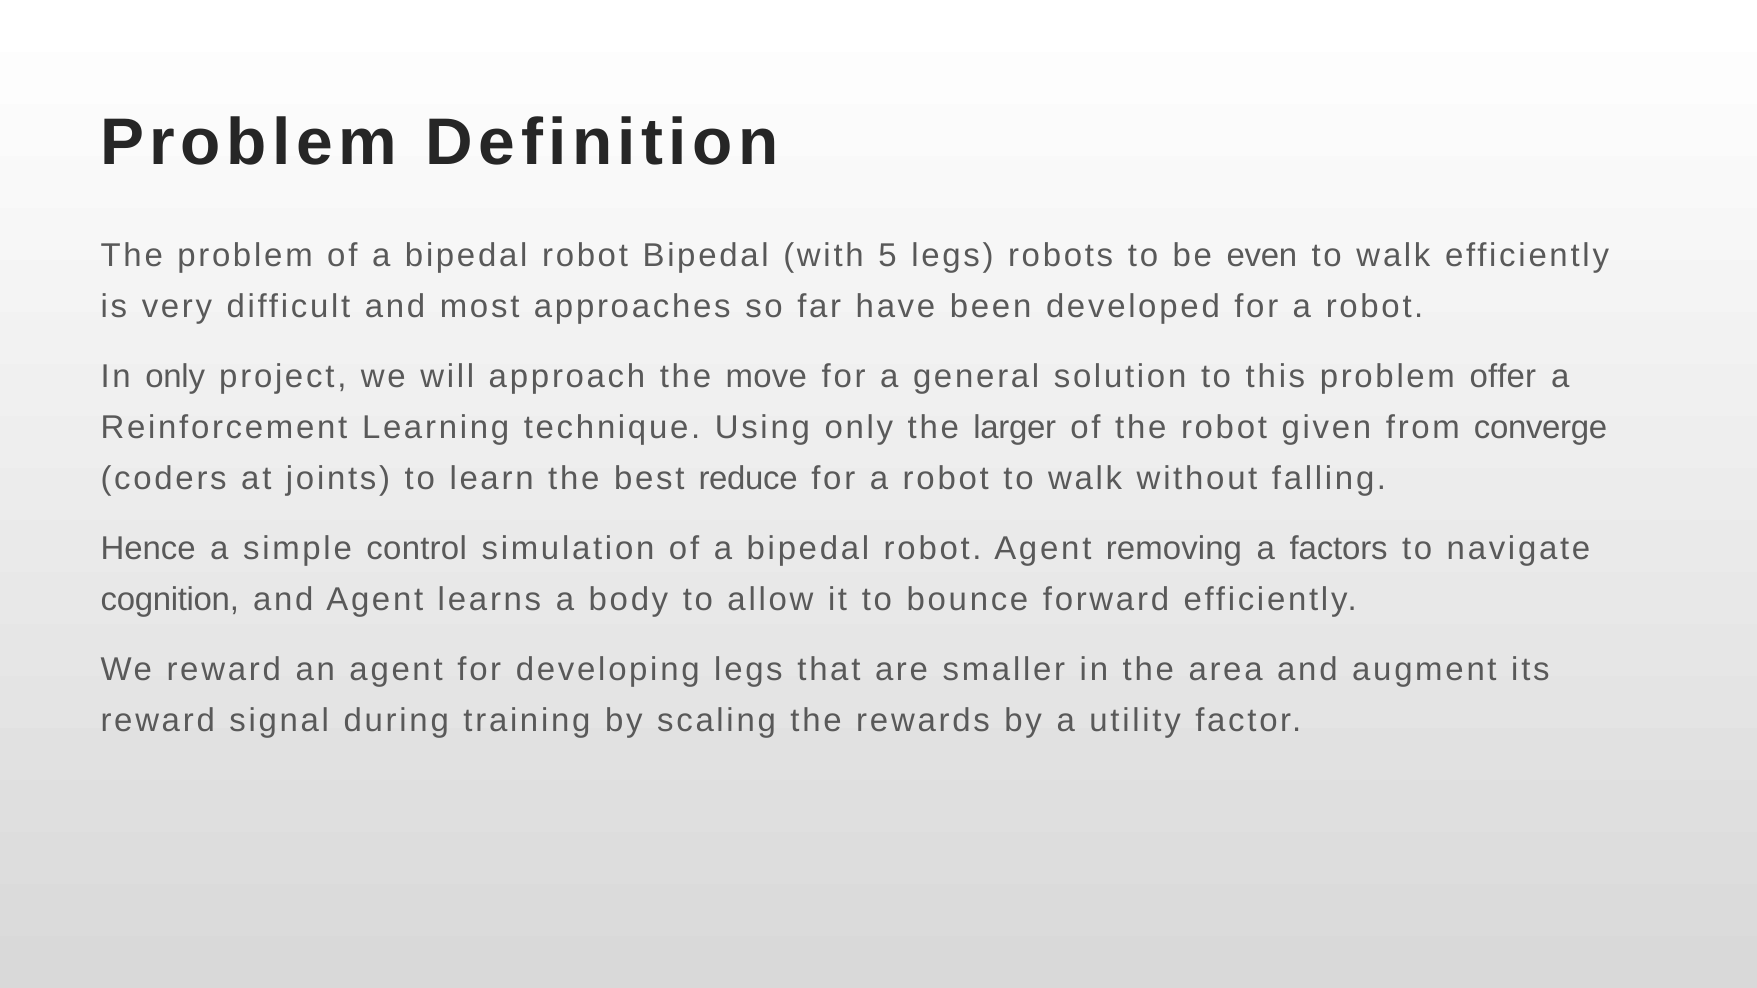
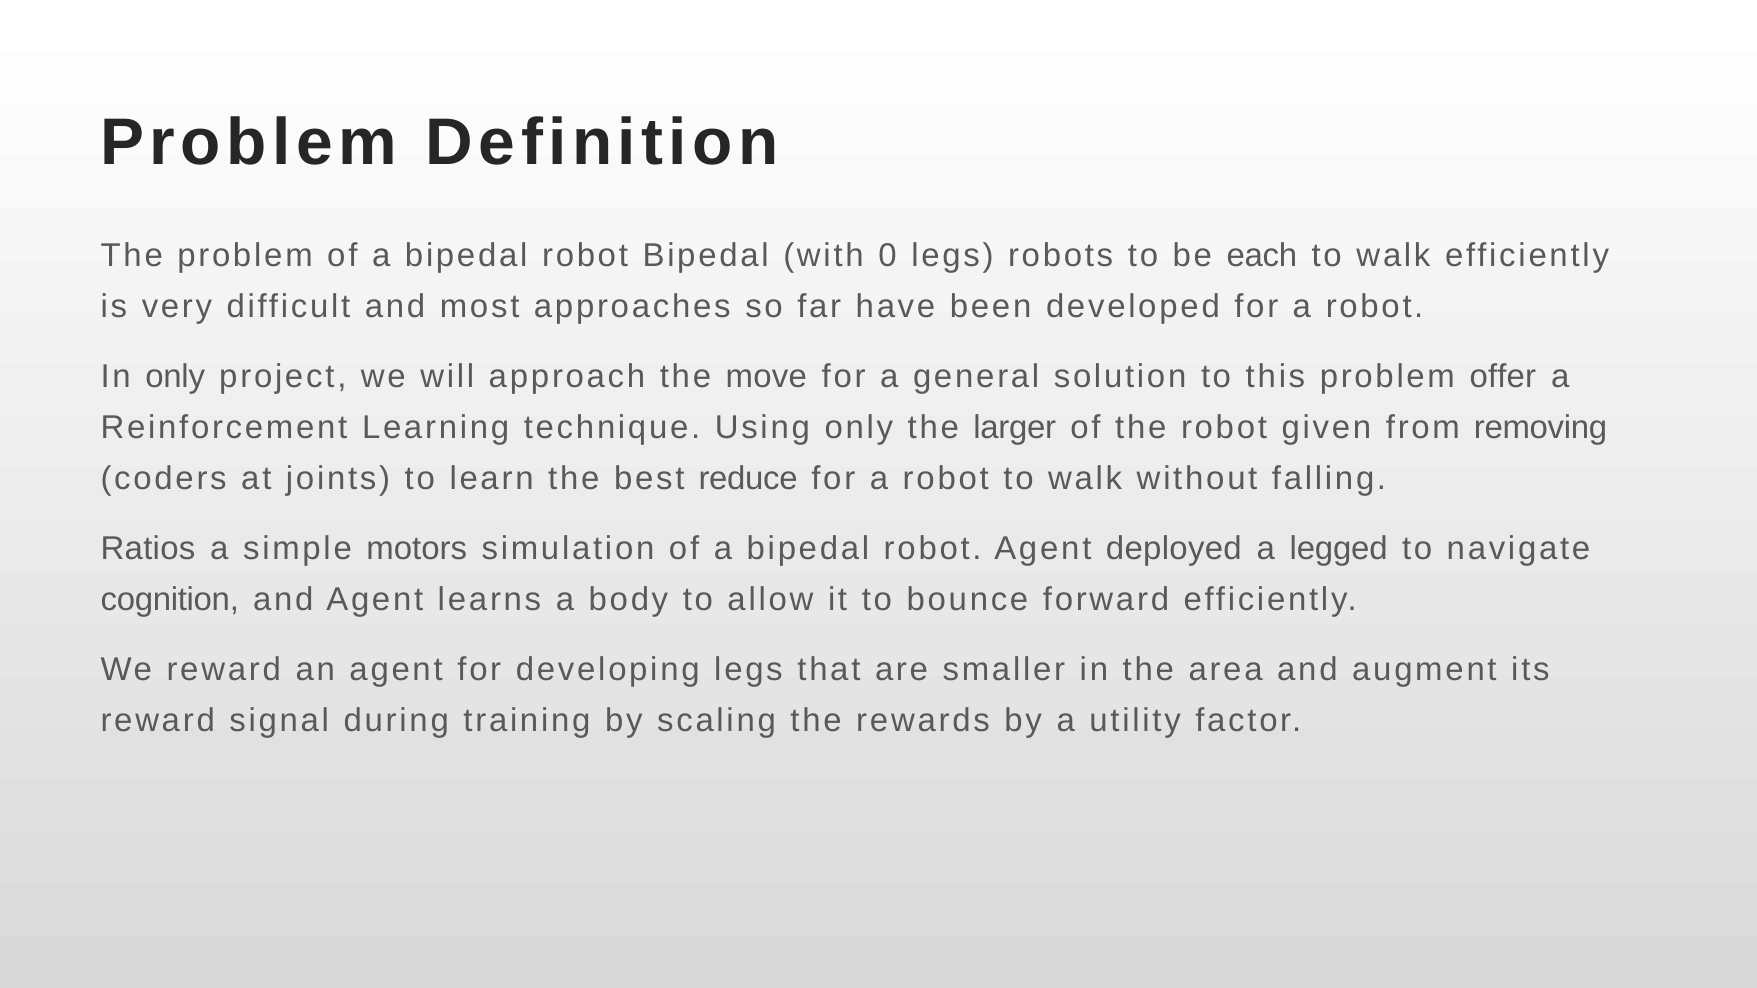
5: 5 -> 0
even: even -> each
converge: converge -> removing
Hence: Hence -> Ratios
control: control -> motors
removing: removing -> deployed
factors: factors -> legged
